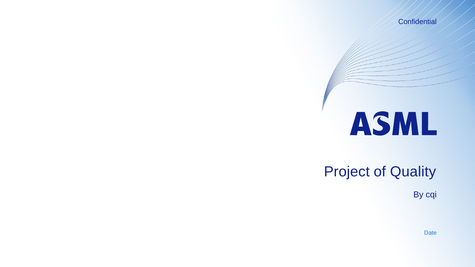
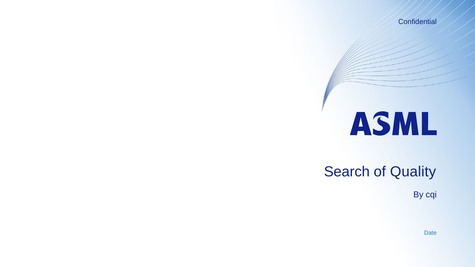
Project: Project -> Search
